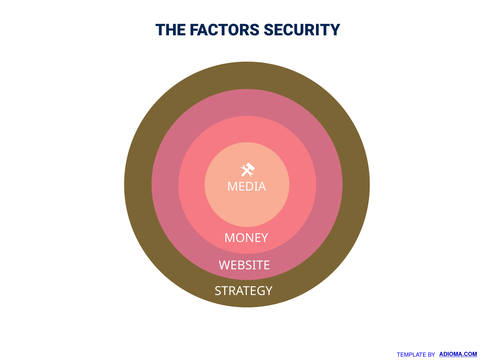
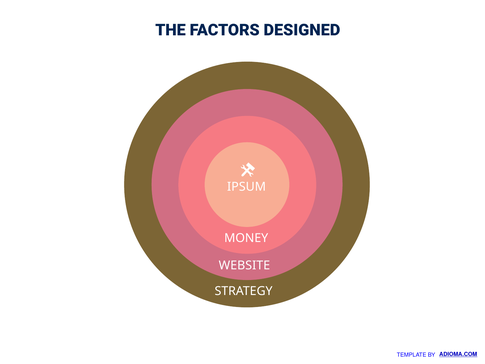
SECURITY: SECURITY -> DESIGNED
MEDIA: MEDIA -> IPSUM
